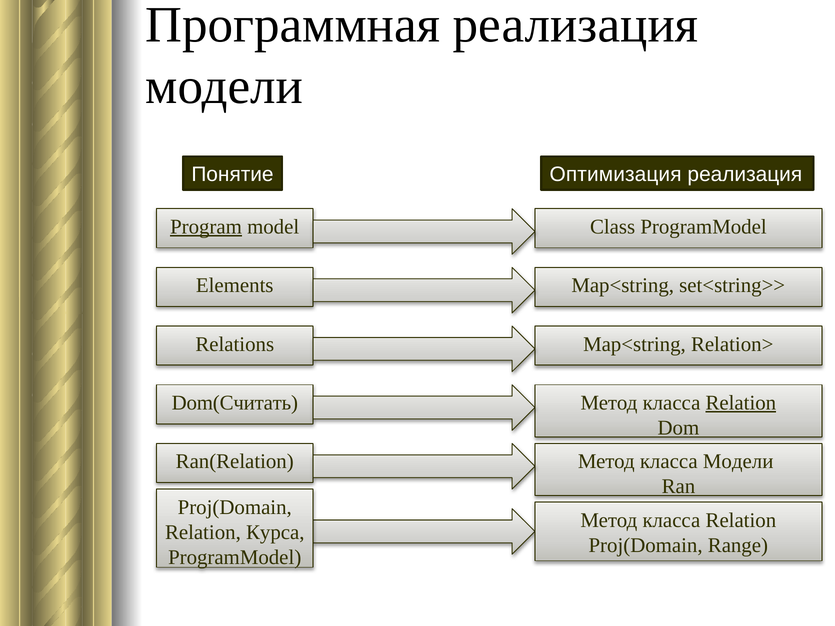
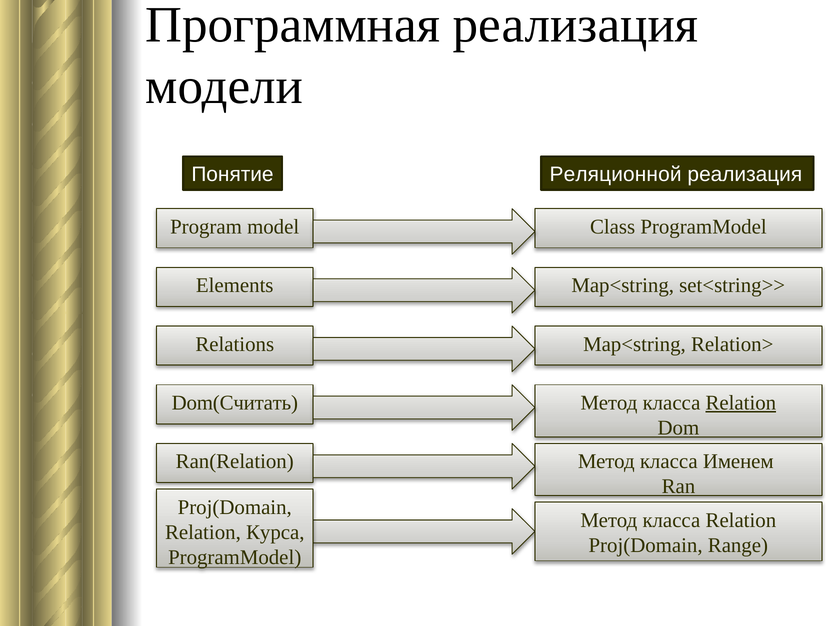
Оптимизация: Оптимизация -> Реляционной
Program underline: present -> none
класса Модели: Модели -> Именем
